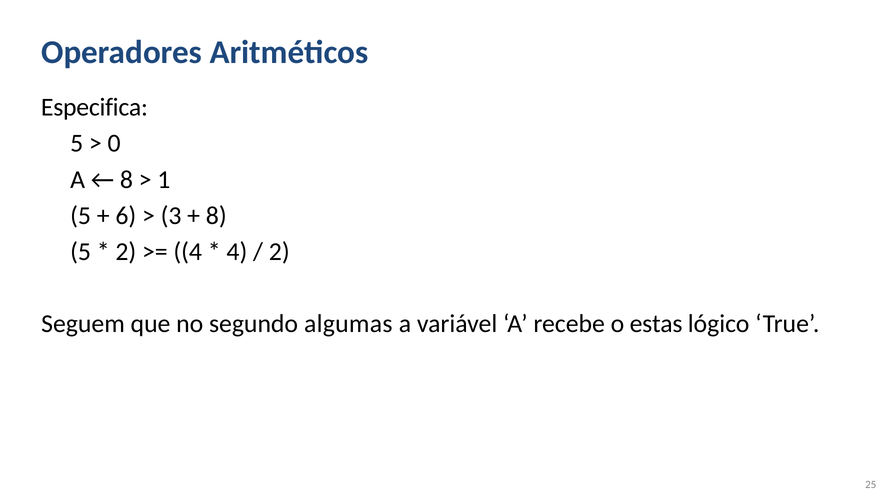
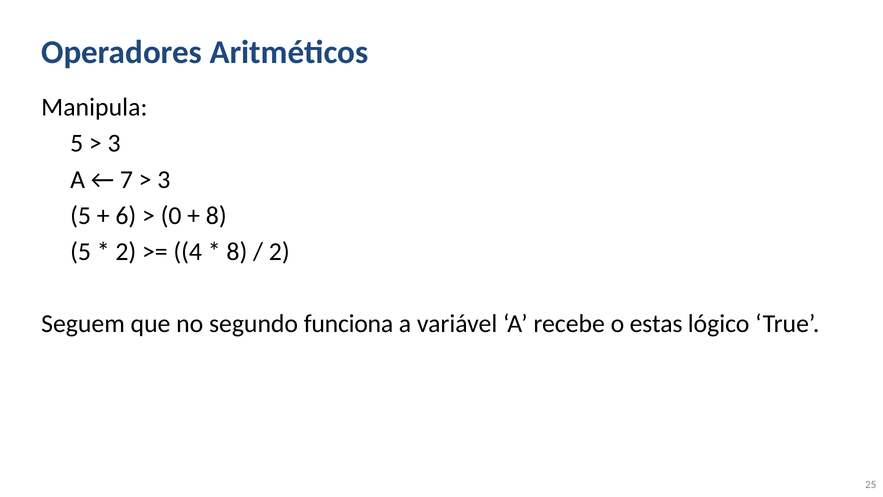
Especifica: Especifica -> Manipula
0 at (114, 143): 0 -> 3
8 at (126, 179): 8 -> 7
1 at (164, 179): 1 -> 3
3: 3 -> 0
4 at (237, 252): 4 -> 8
algumas: algumas -> funciona
